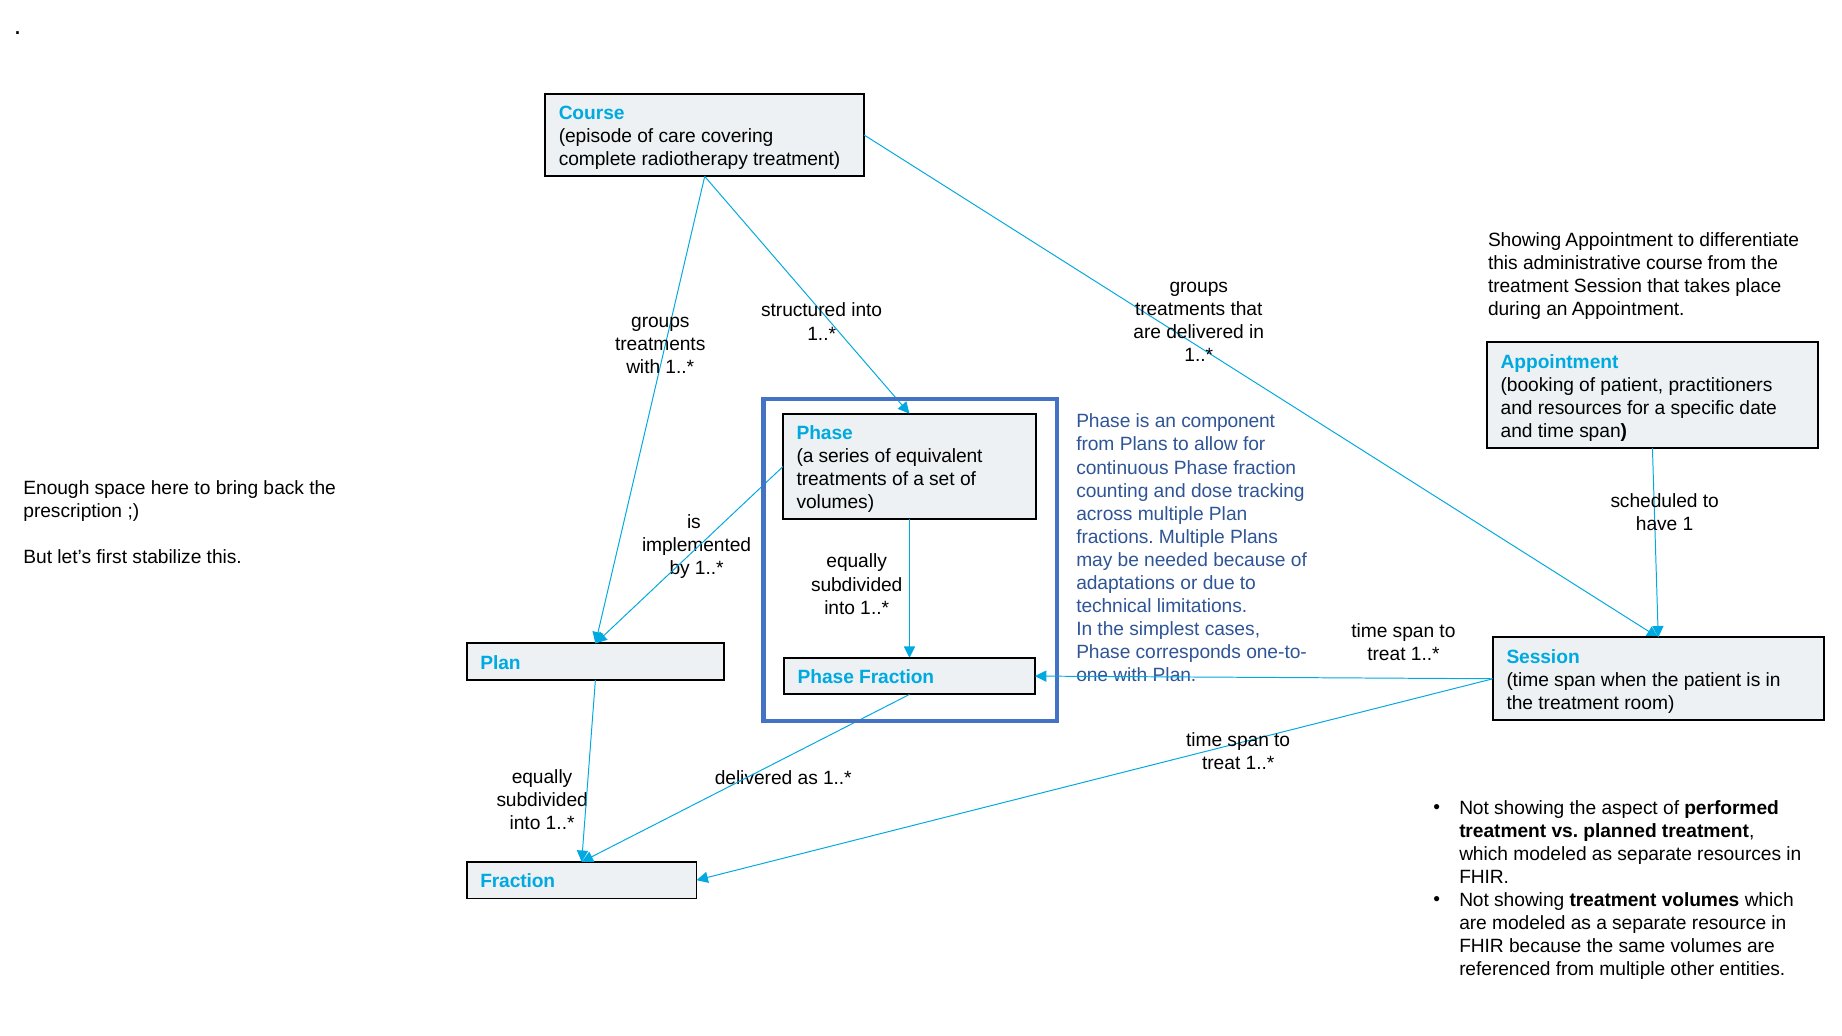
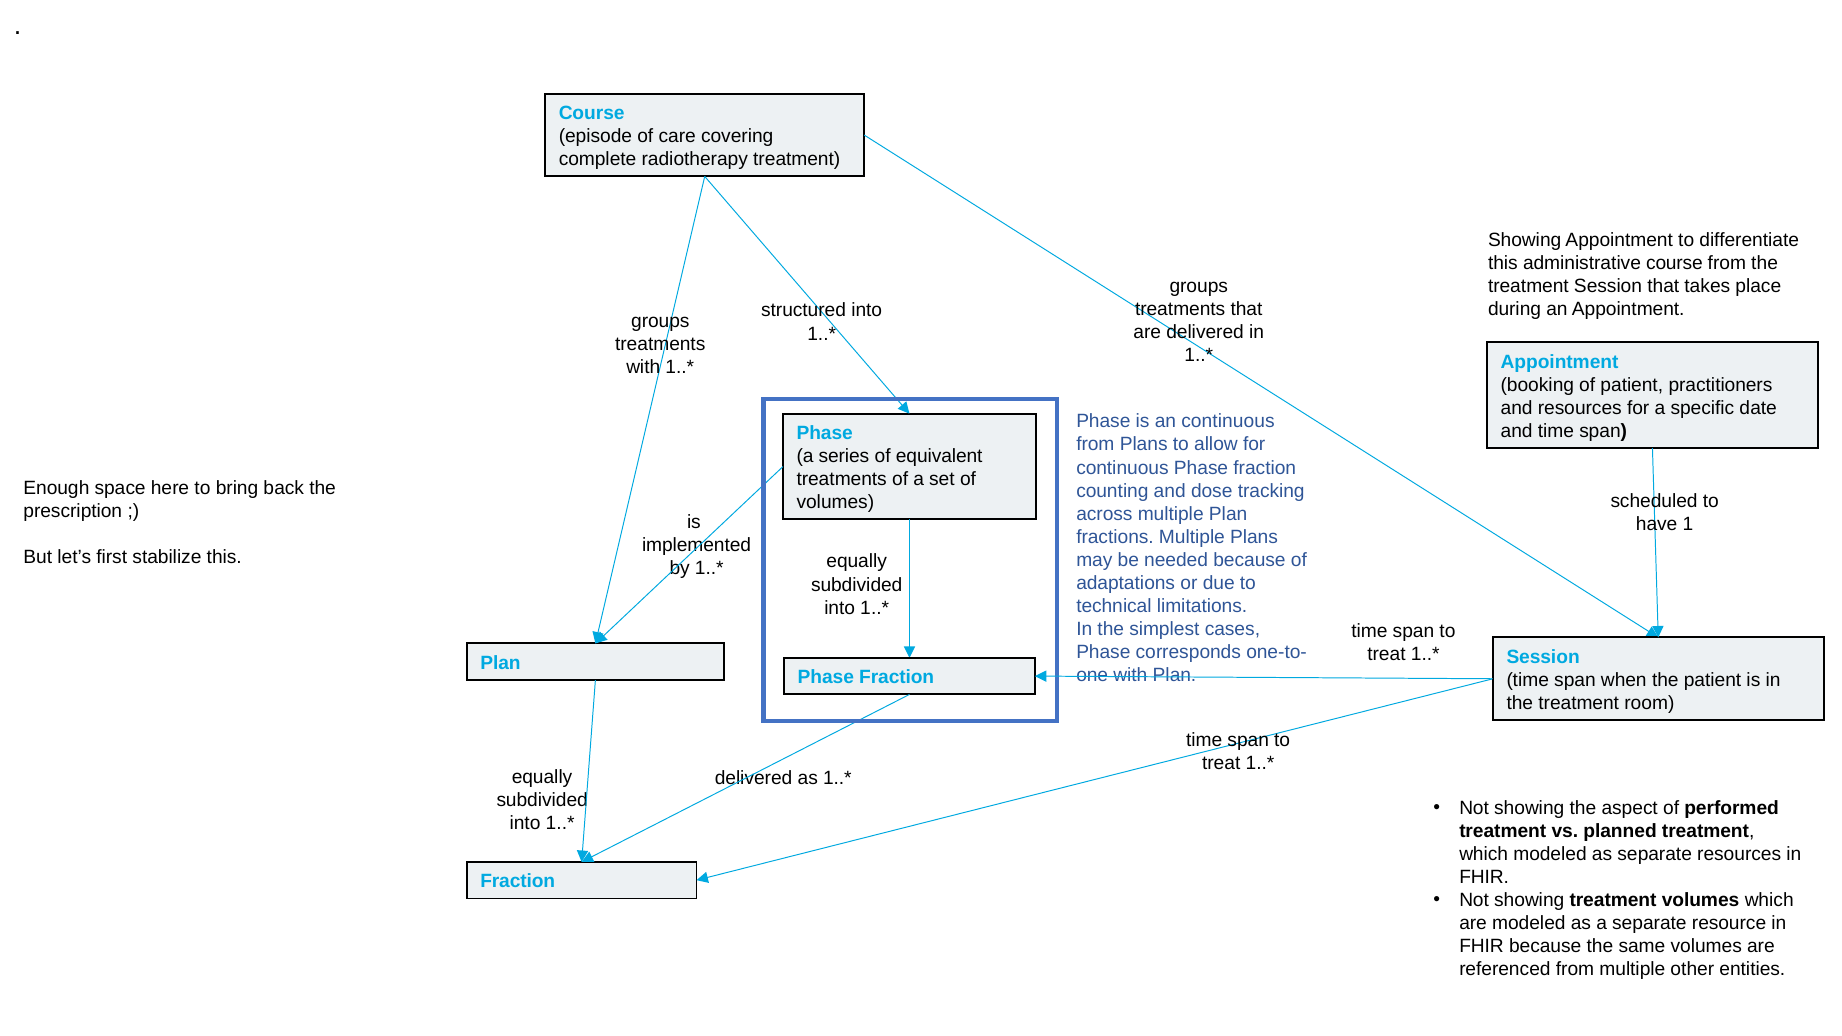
an component: component -> continuous
